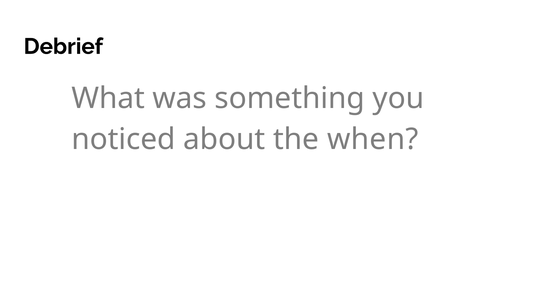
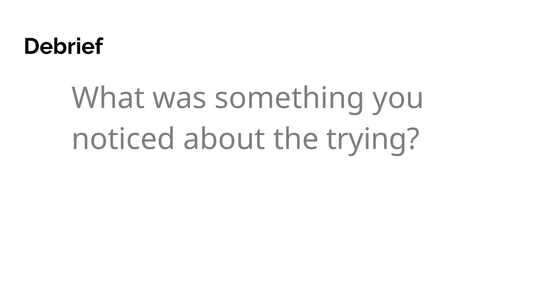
when: when -> trying
